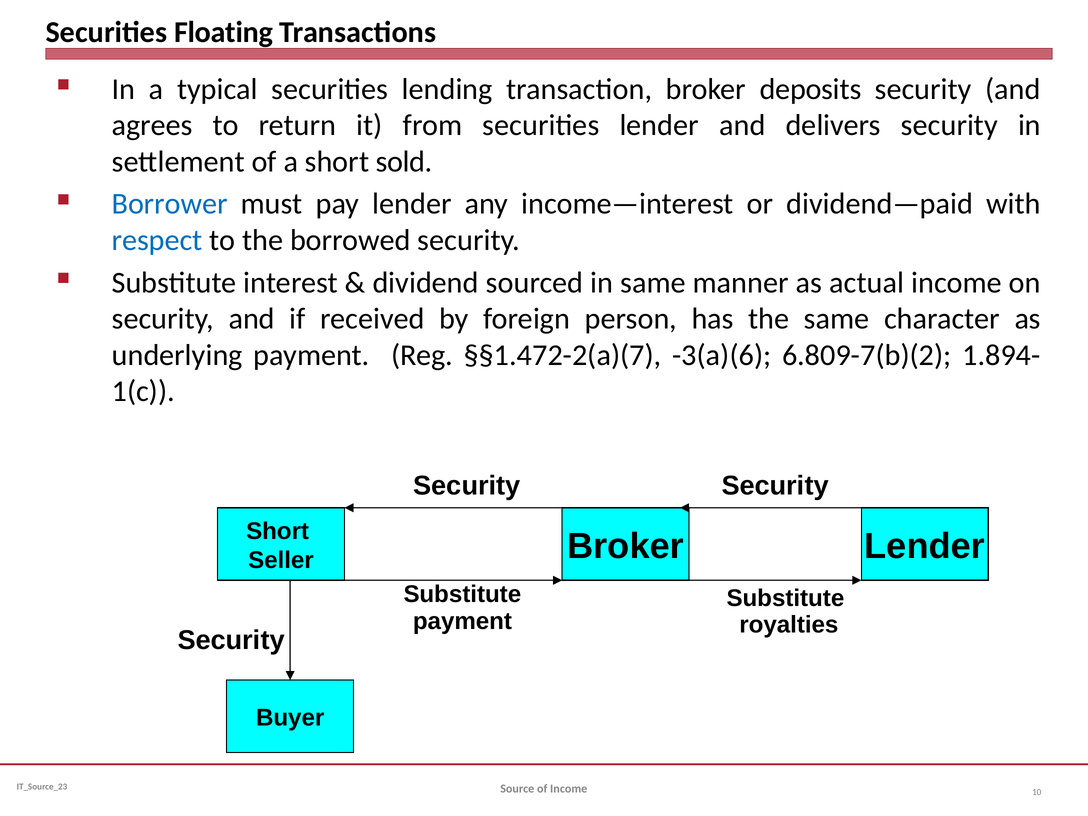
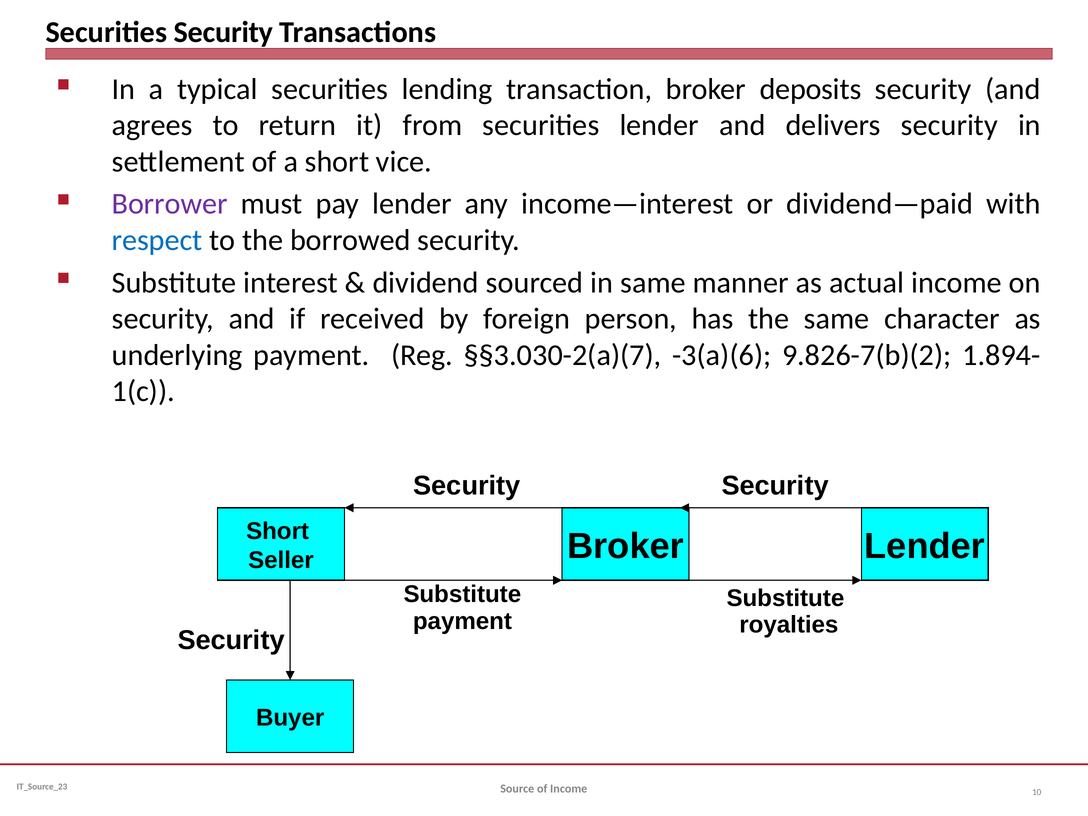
Securities Floating: Floating -> Security
sold: sold -> vice
Borrower colour: blue -> purple
§§1.472-2(a)(7: §§1.472-2(a)(7 -> §§3.030-2(a)(7
6.809-7(b)(2: 6.809-7(b)(2 -> 9.826-7(b)(2
